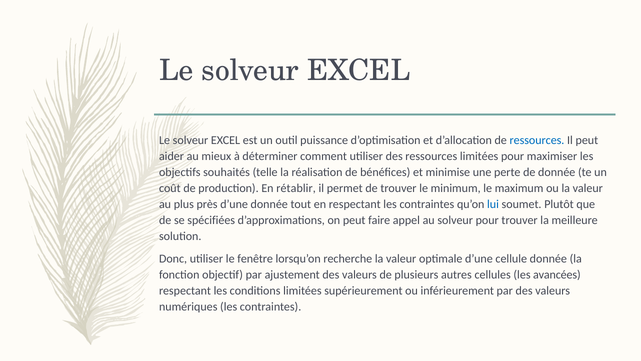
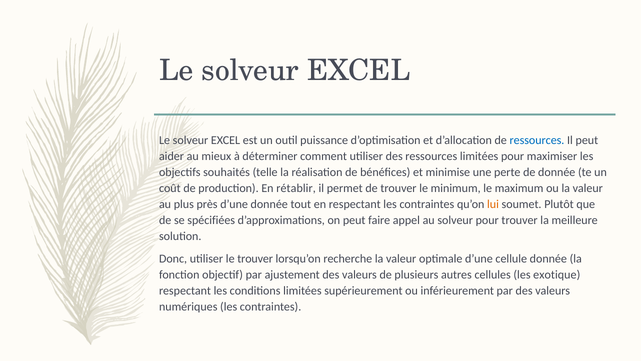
lui colour: blue -> orange
le fenêtre: fenêtre -> trouver
avancées: avancées -> exotique
